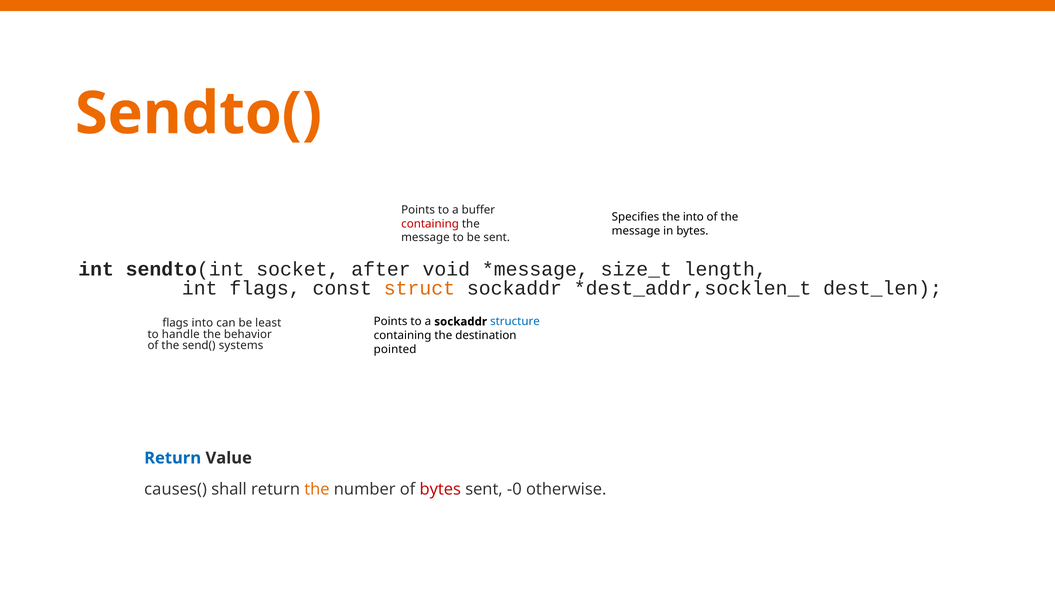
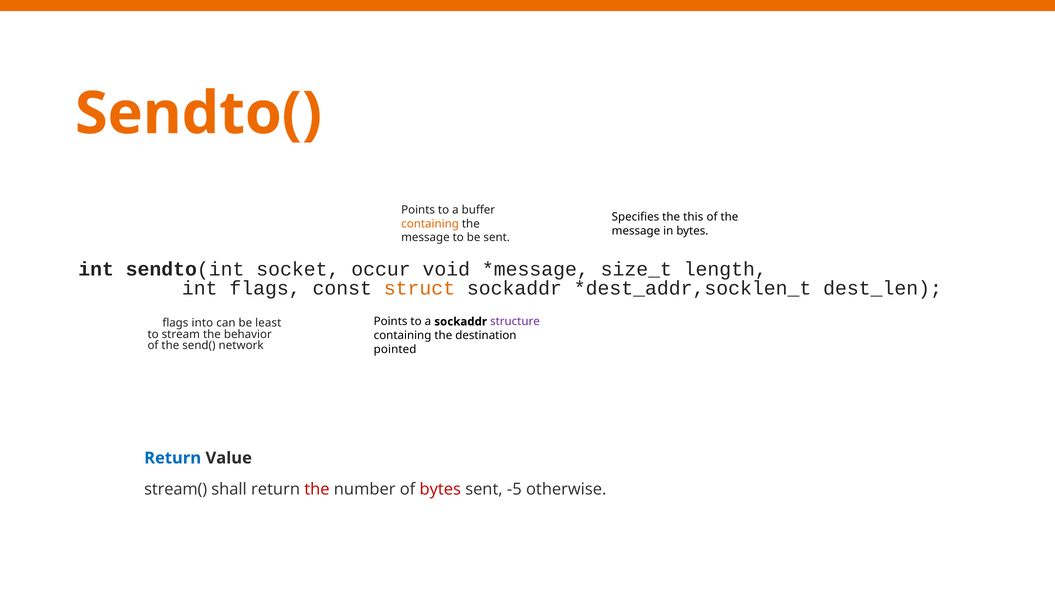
the into: into -> this
containing at (430, 224) colour: red -> orange
after: after -> occur
structure colour: blue -> purple
handle: handle -> stream
systems: systems -> network
causes(: causes( -> stream(
the at (317, 490) colour: orange -> red
-0: -0 -> -5
